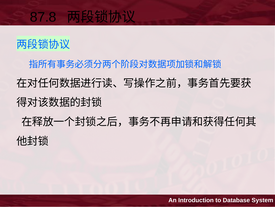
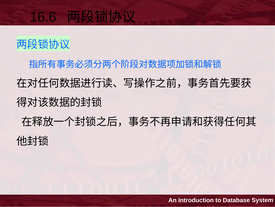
87.8: 87.8 -> 16.6
